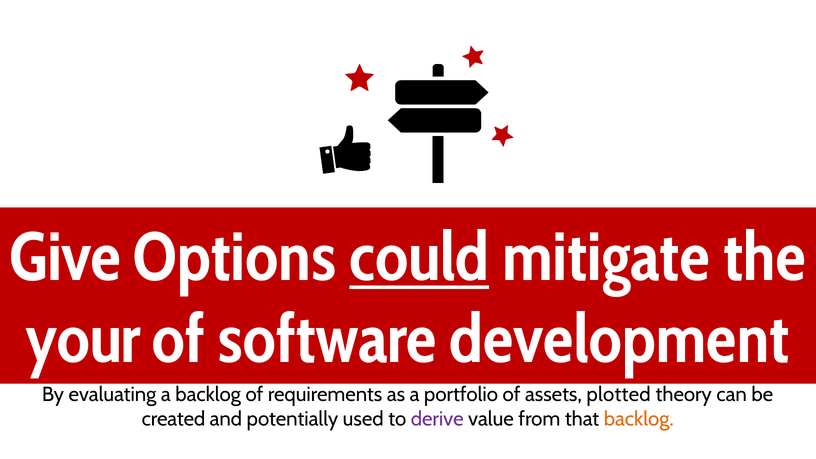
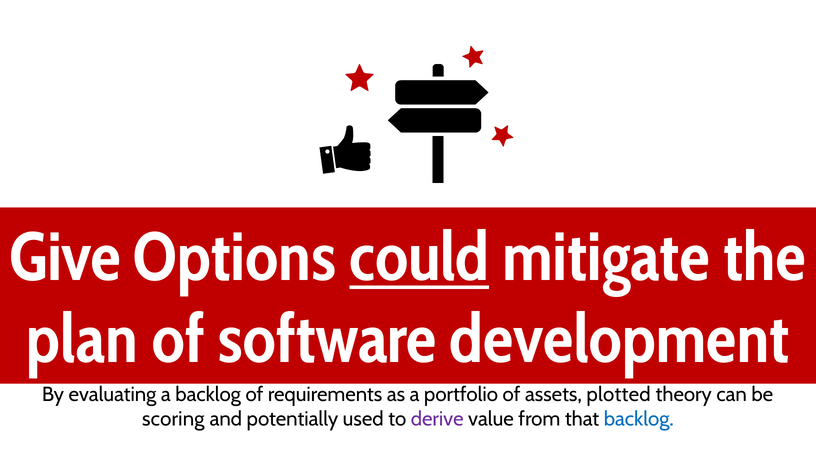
your: your -> plan
created: created -> scoring
backlog at (639, 419) colour: orange -> blue
